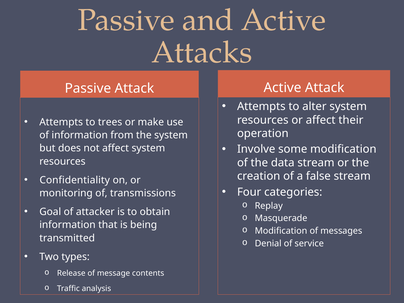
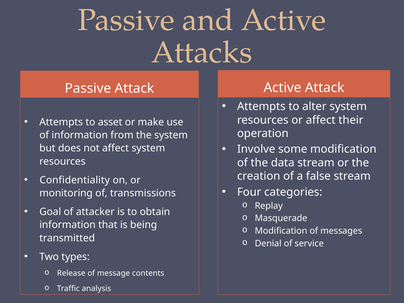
trees: trees -> asset
